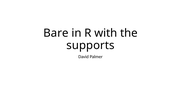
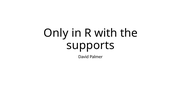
Bare: Bare -> Only
